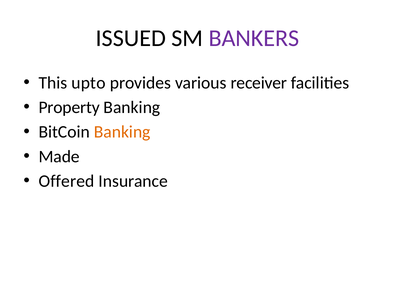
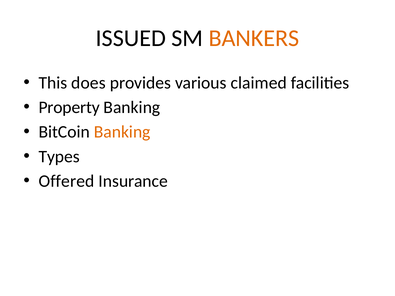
BANKERS colour: purple -> orange
upto: upto -> does
receiver: receiver -> claimed
Made: Made -> Types
